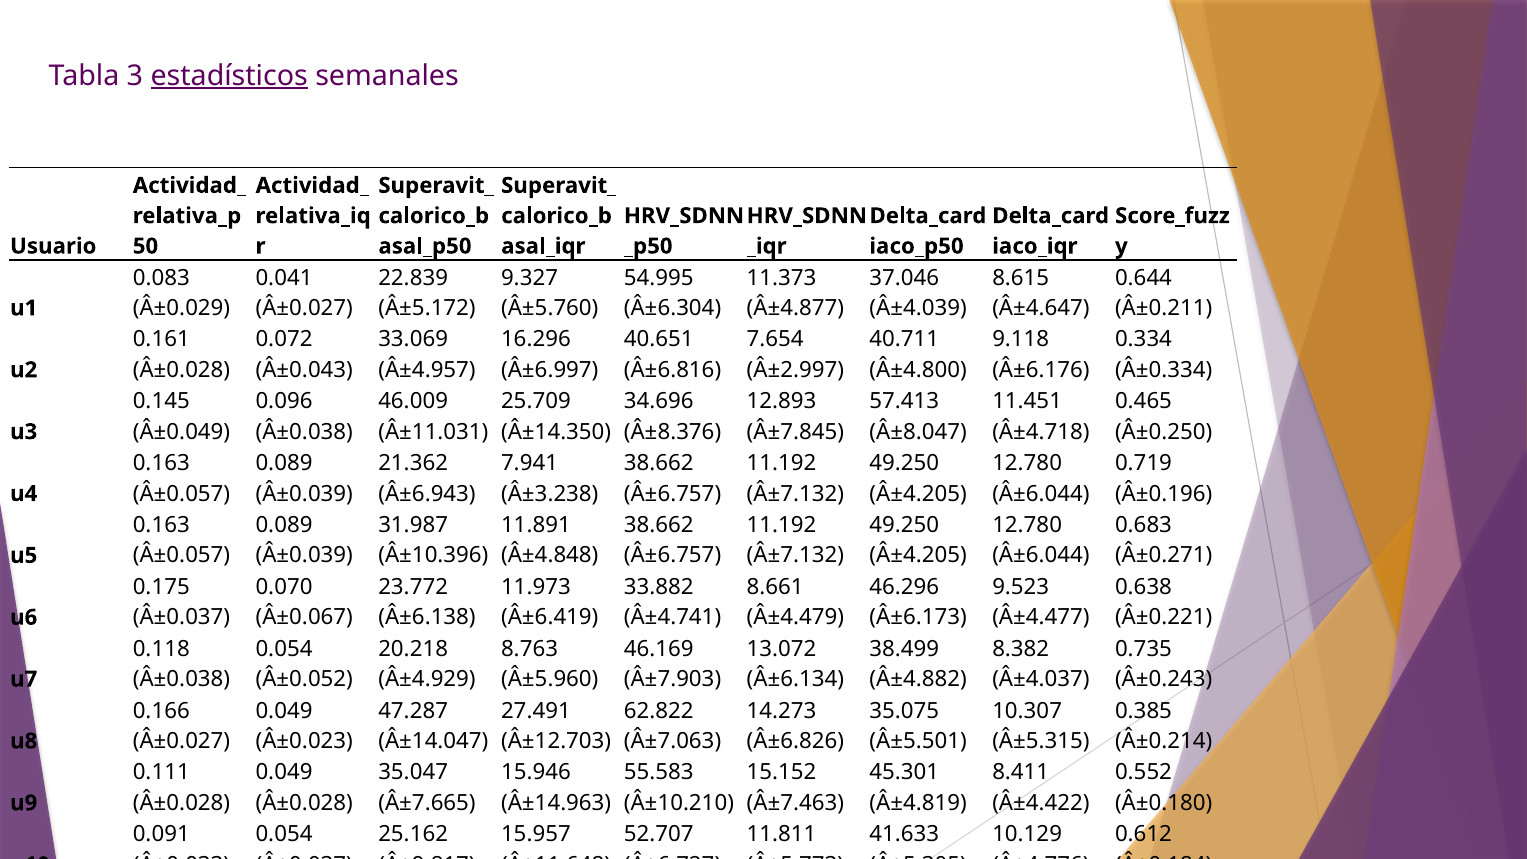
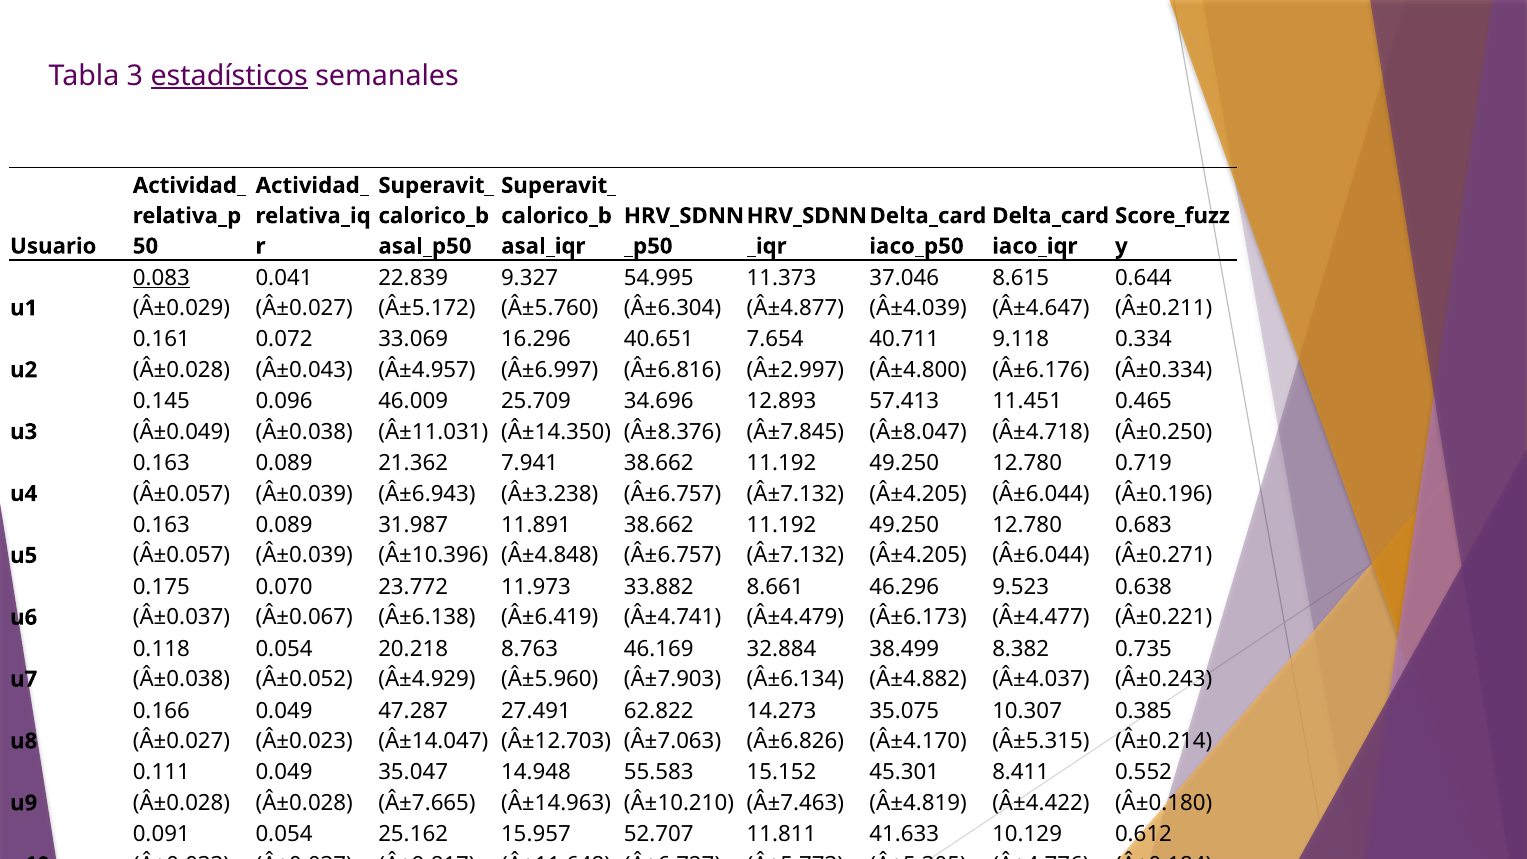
0.083 underline: none -> present
13.072: 13.072 -> 32.884
Â±5.501: Â±5.501 -> Â±4.170
15.946: 15.946 -> 14.948
